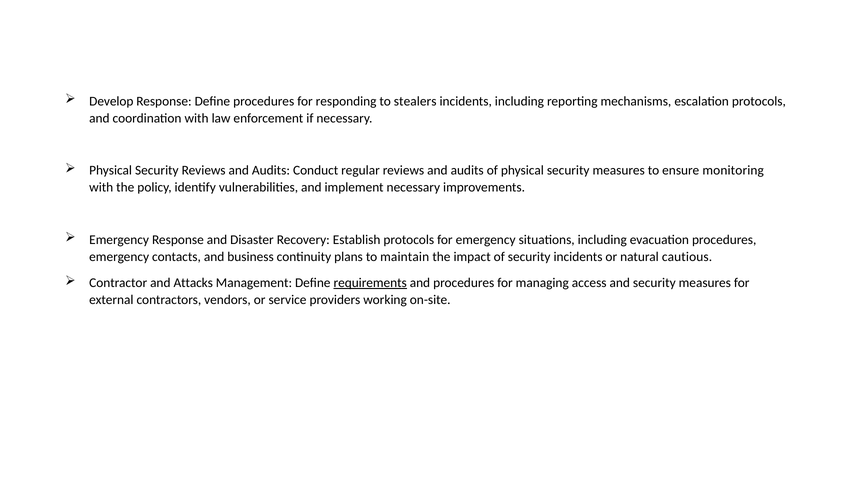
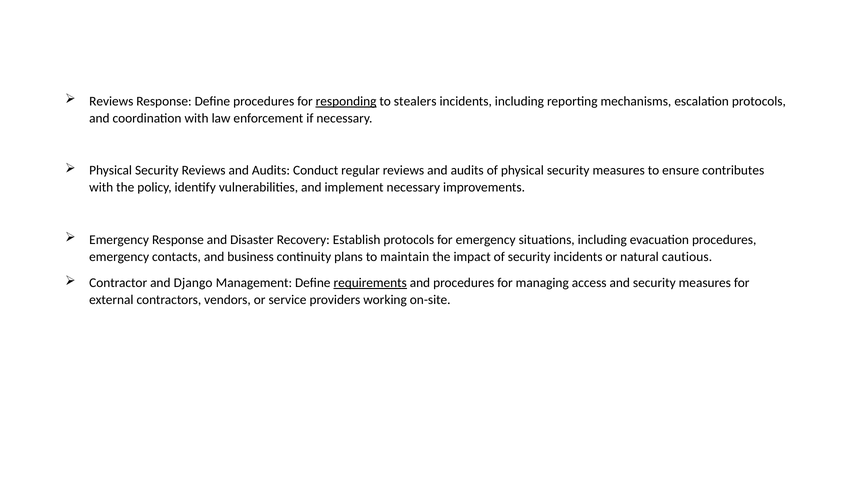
Develop at (111, 101): Develop -> Reviews
responding underline: none -> present
monitoring: monitoring -> contributes
Attacks: Attacks -> Django
